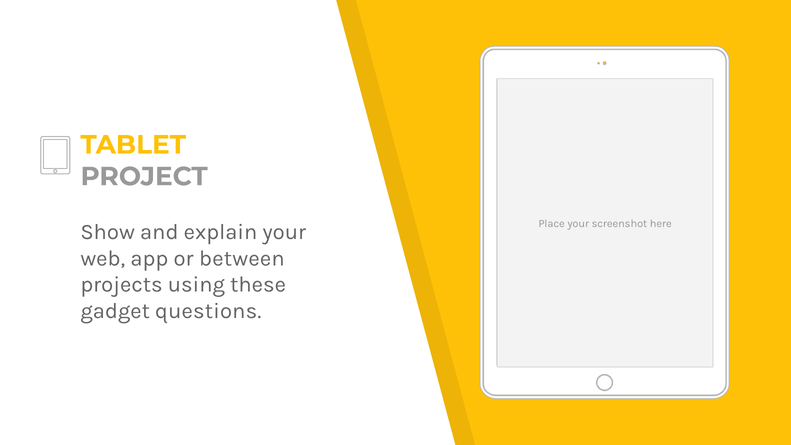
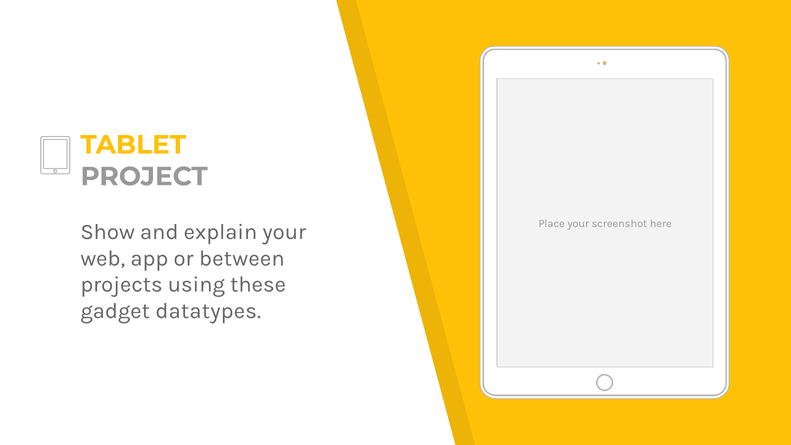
questions: questions -> datatypes
